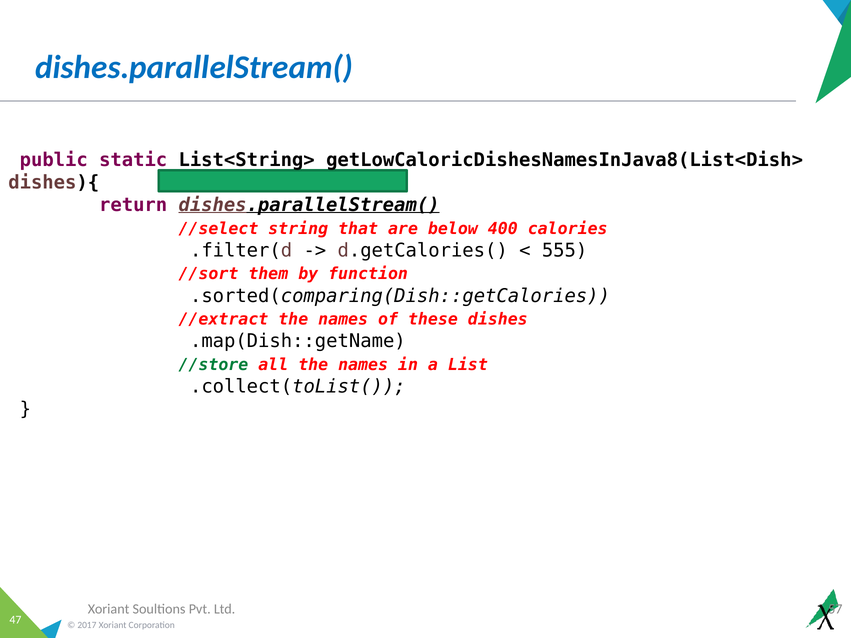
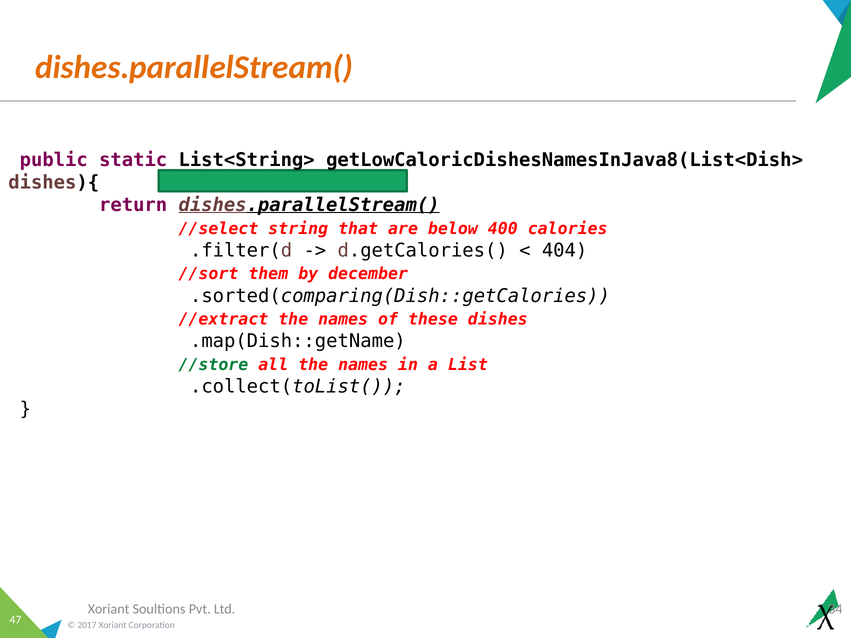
dishes.parallelStream( at (194, 67) colour: blue -> orange
555: 555 -> 404
function: function -> december
57: 57 -> 34
